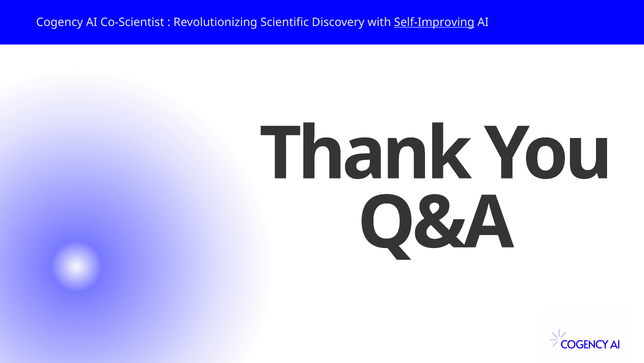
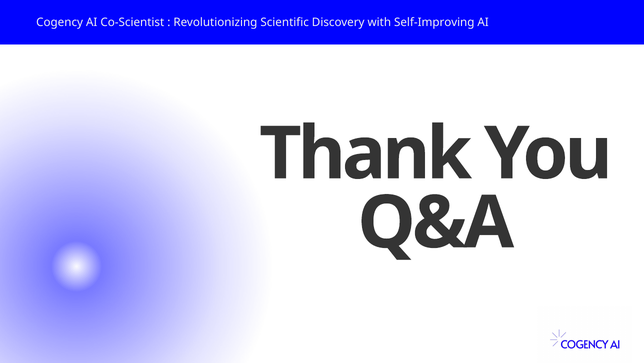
Self-Improving underline: present -> none
